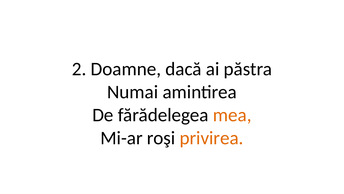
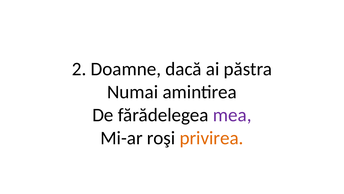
mea colour: orange -> purple
